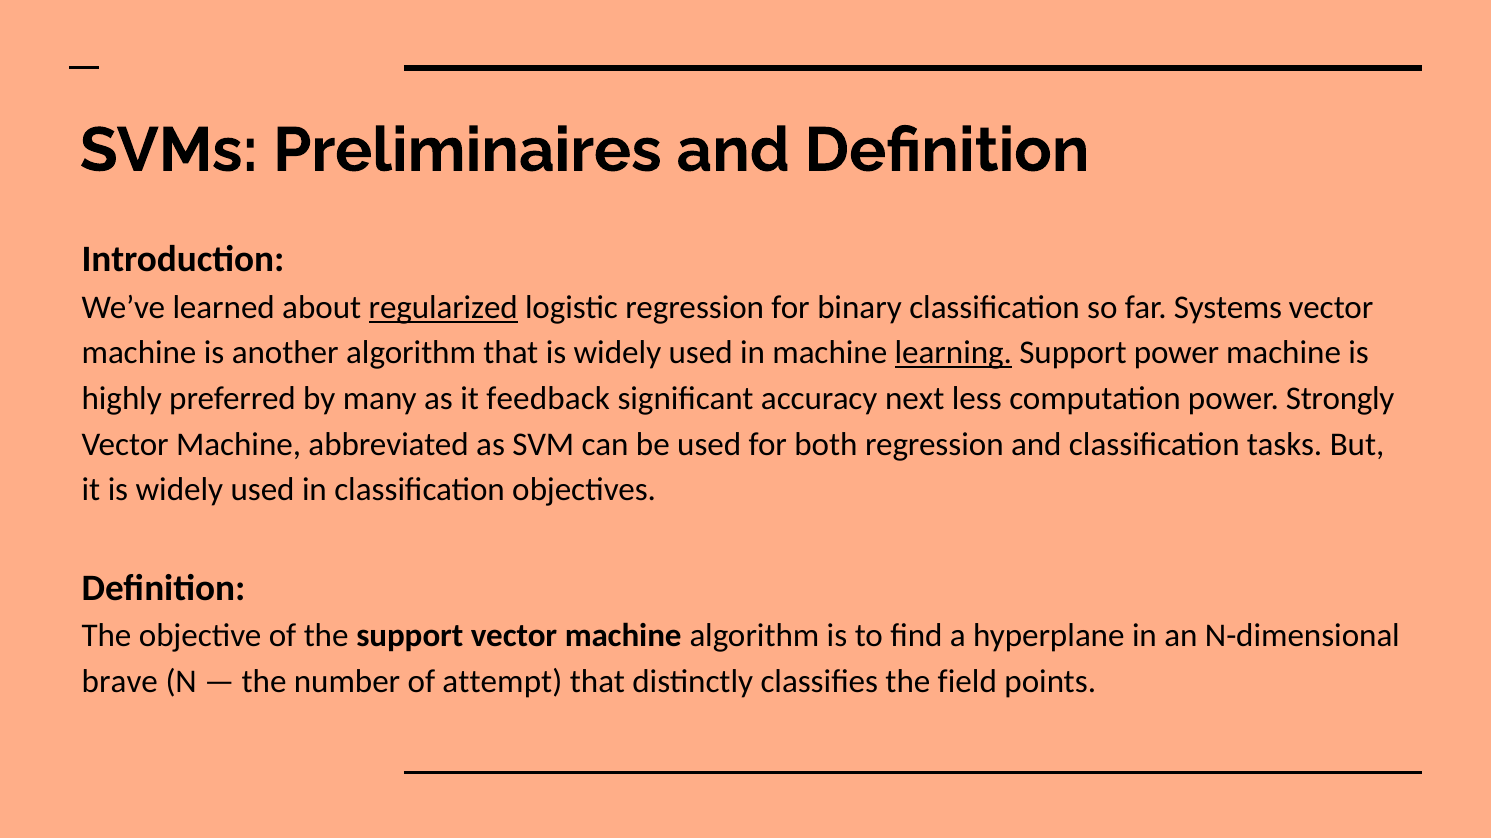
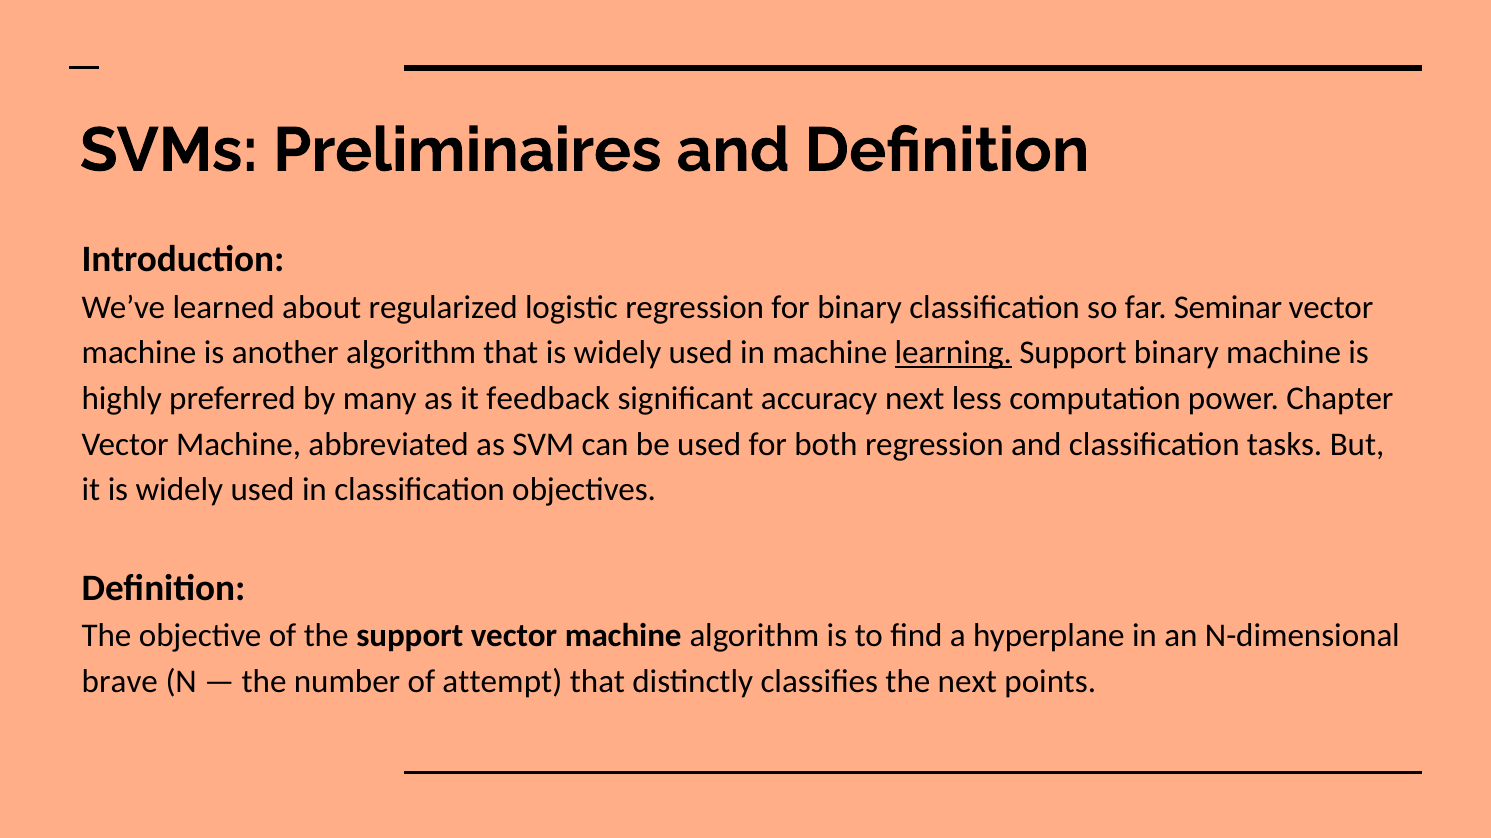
regularized underline: present -> none
Systems: Systems -> Seminar
Support power: power -> binary
Strongly: Strongly -> Chapter
the field: field -> next
